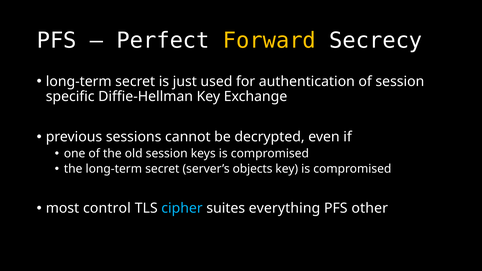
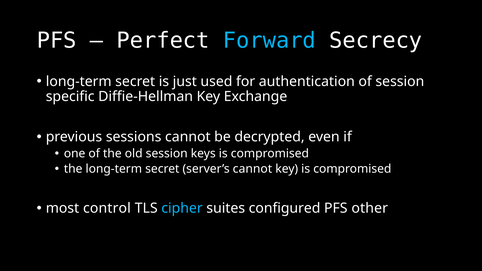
Forward colour: yellow -> light blue
server’s objects: objects -> cannot
everything: everything -> configured
